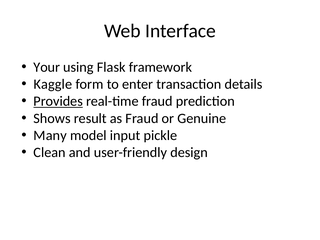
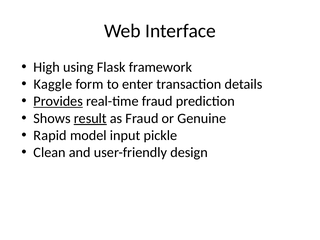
Your: Your -> High
result underline: none -> present
Many: Many -> Rapid
